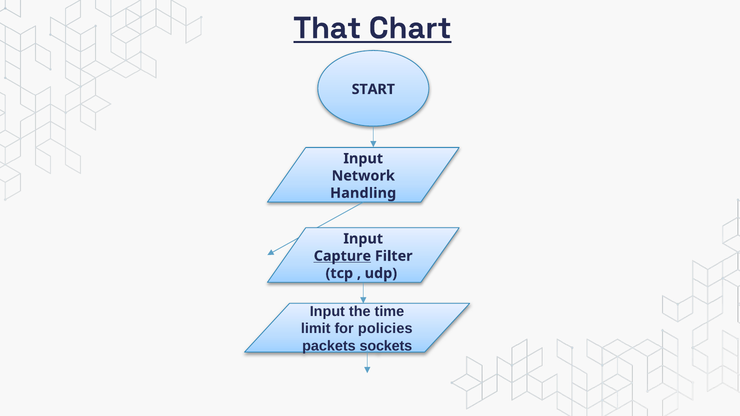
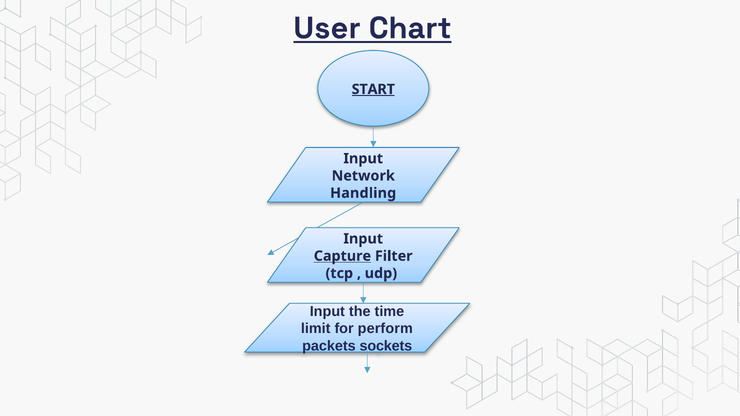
That: That -> User
START underline: none -> present
policies: policies -> perform
